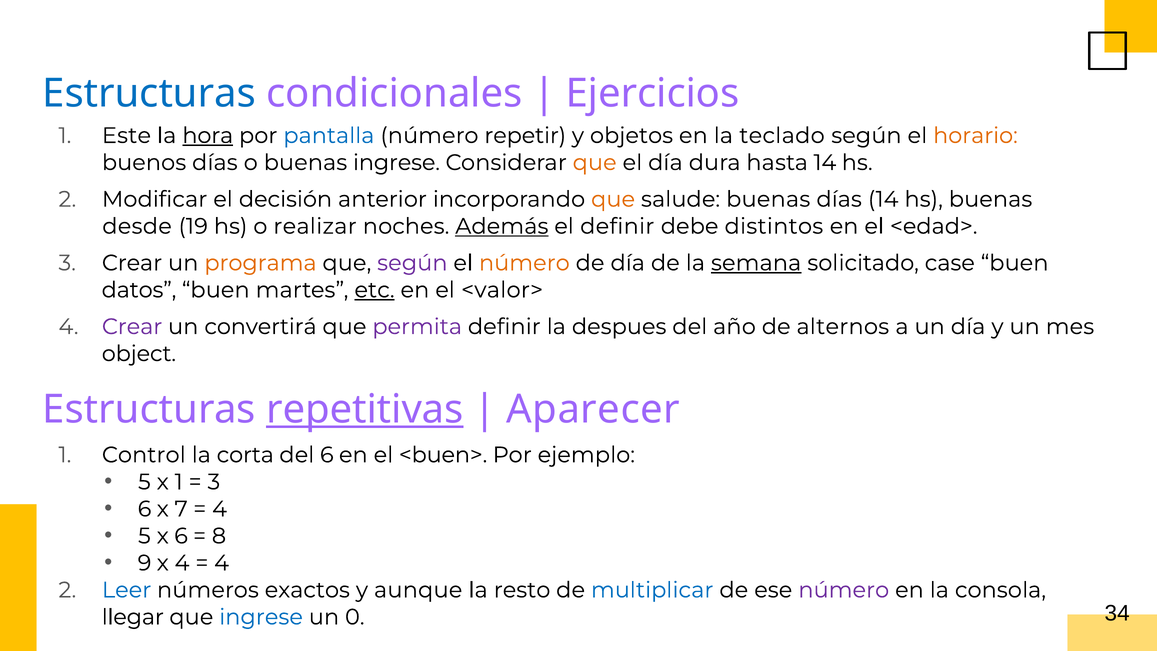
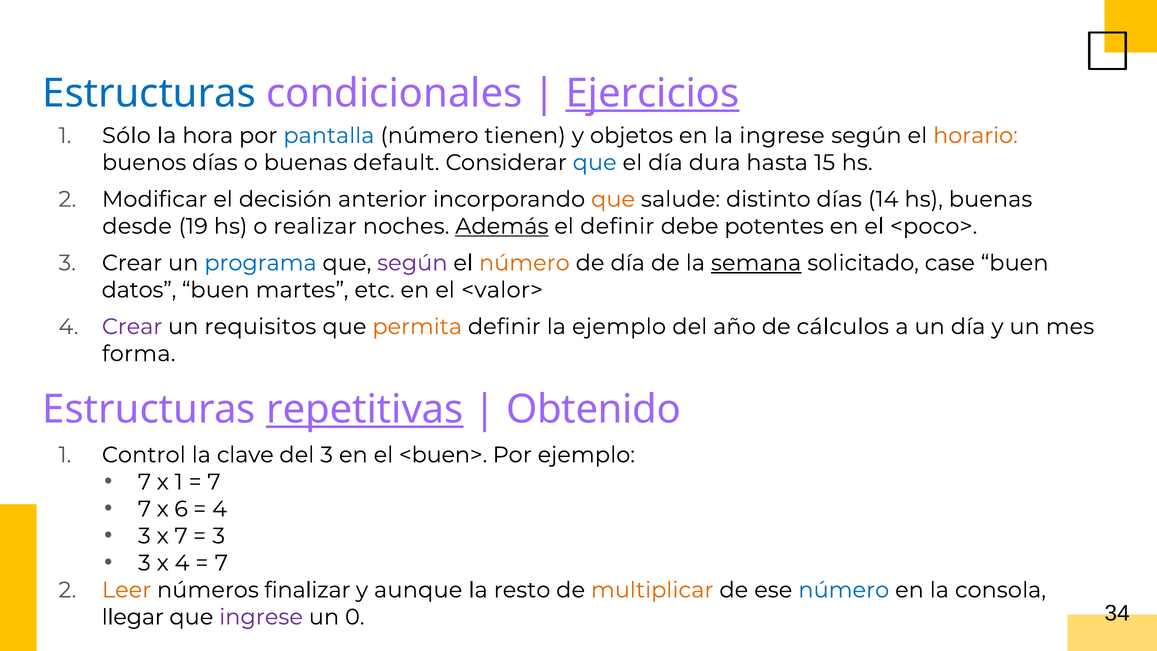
Ejercicios underline: none -> present
Este: Este -> Sólo
hora underline: present -> none
repetir: repetir -> tienen
la teclado: teclado -> ingrese
buenas ingrese: ingrese -> default
que at (595, 163) colour: orange -> blue
hasta 14: 14 -> 15
salude buenas: buenas -> distinto
distintos: distintos -> potentes
<edad>: <edad> -> <poco>
programa colour: orange -> blue
etc underline: present -> none
convertirá: convertirá -> requisitos
permita colour: purple -> orange
la despues: despues -> ejemplo
alternos: alternos -> cálculos
object: object -> forma
Aparecer: Aparecer -> Obtenido
corta: corta -> clave
del 6: 6 -> 3
5 at (144, 482): 5 -> 7
3 at (214, 482): 3 -> 7
6 at (145, 509): 6 -> 7
7: 7 -> 6
5 at (144, 536): 5 -> 3
x 6: 6 -> 7
8 at (219, 536): 8 -> 3
9 at (145, 563): 9 -> 3
4 at (222, 563): 4 -> 7
Leer colour: blue -> orange
exactos: exactos -> finalizar
multiplicar colour: blue -> orange
número at (844, 590) colour: purple -> blue
ingrese at (261, 617) colour: blue -> purple
